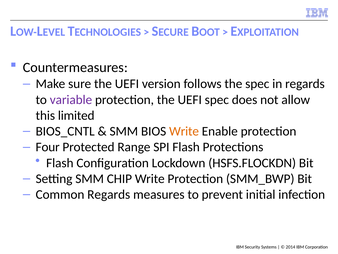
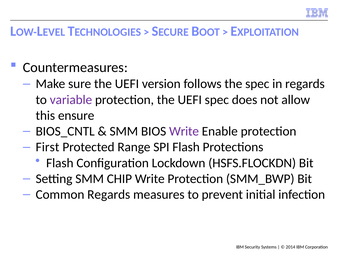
limited: limited -> ensure
Write at (184, 131) colour: orange -> purple
Four: Four -> First
